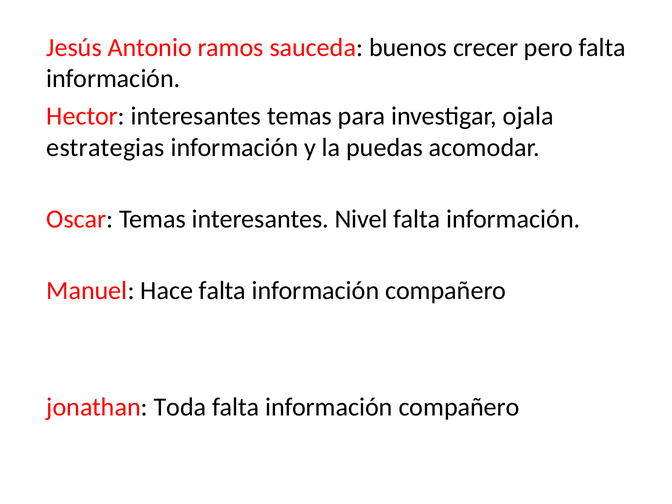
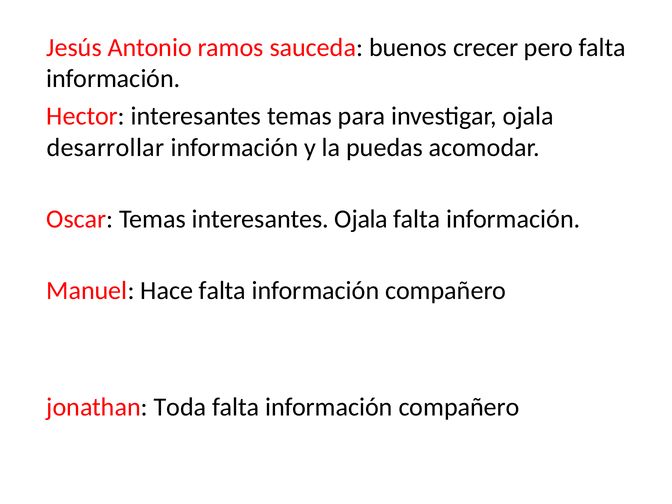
estrategias: estrategias -> desarrollar
interesantes Nivel: Nivel -> Ojala
